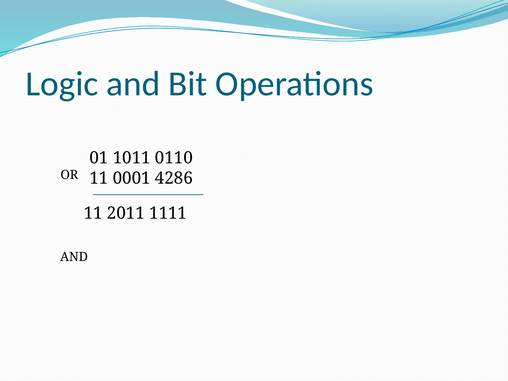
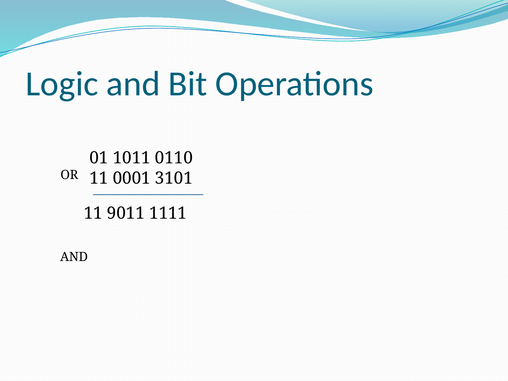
4286: 4286 -> 3101
2011: 2011 -> 9011
